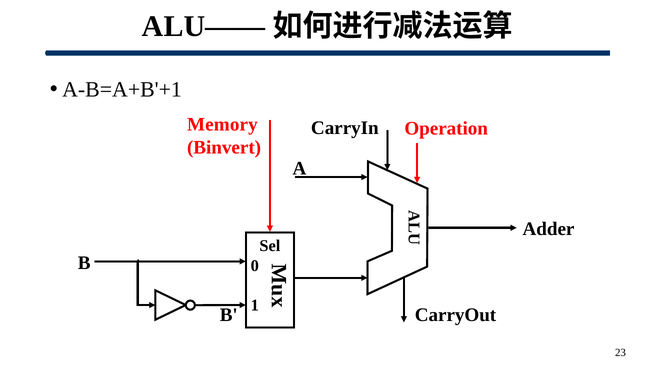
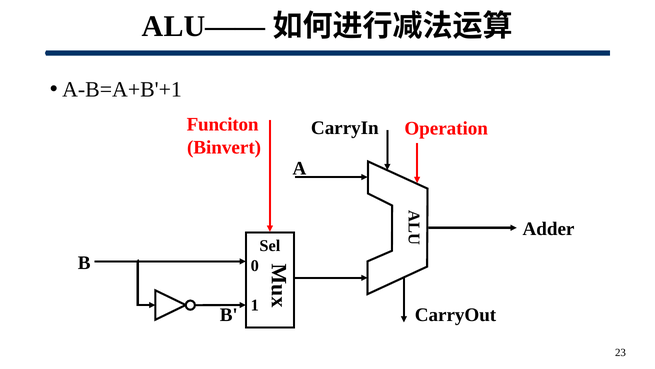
Memory: Memory -> Funciton
